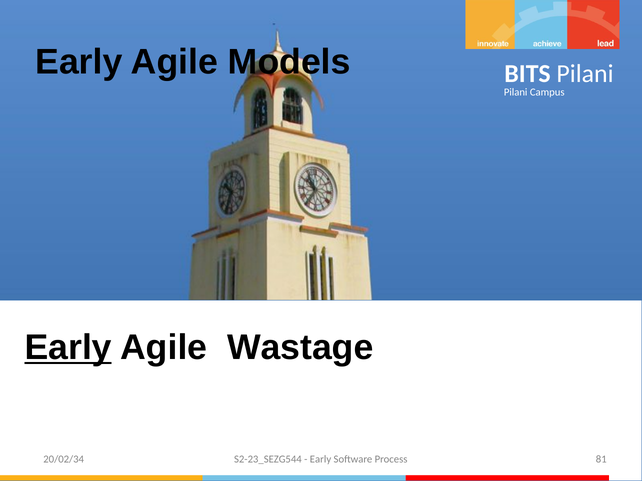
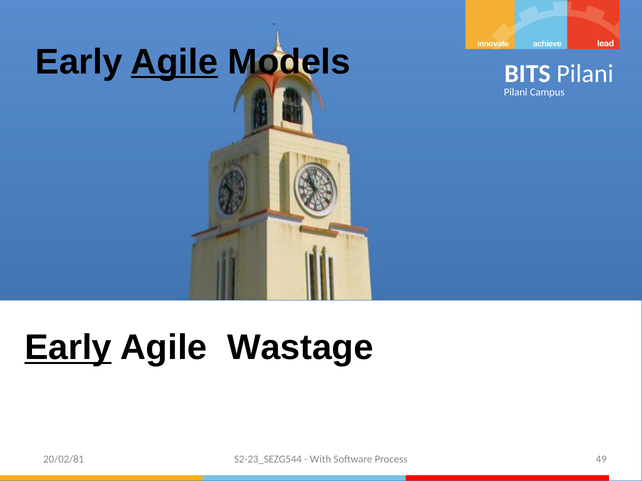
Agile at (174, 62) underline: none -> present
20/02/34: 20/02/34 -> 20/02/81
Early at (321, 460): Early -> With
81: 81 -> 49
